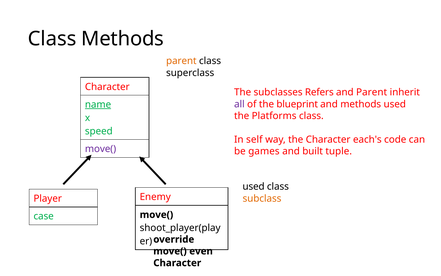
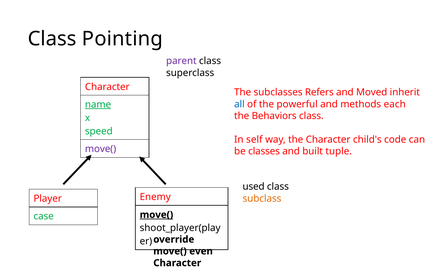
Class Methods: Methods -> Pointing
parent at (181, 61) colour: orange -> purple
and Parent: Parent -> Moved
all colour: purple -> blue
blueprint: blueprint -> powerful
methods used: used -> each
Platforms: Platforms -> Behaviors
each's: each's -> child's
games: games -> classes
move( at (156, 214) underline: none -> present
